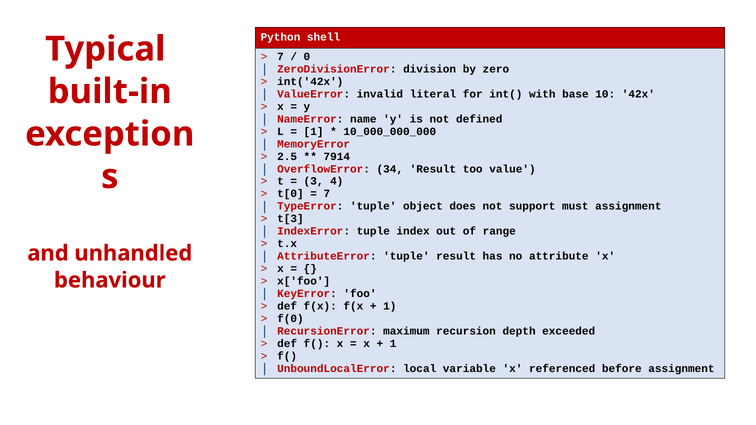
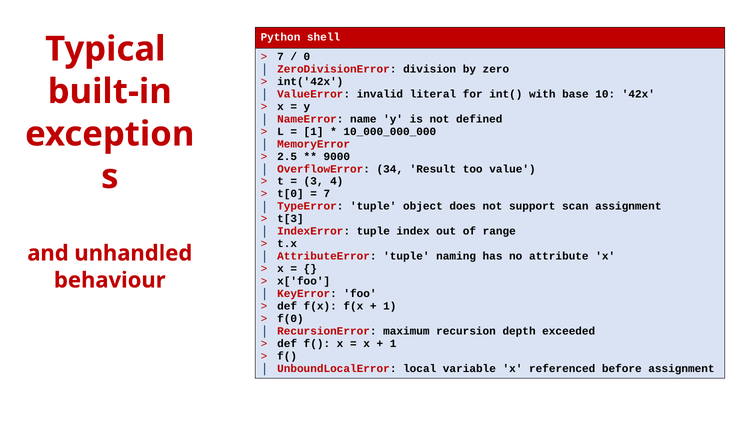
7914: 7914 -> 9000
must: must -> scan
tuple result: result -> naming
